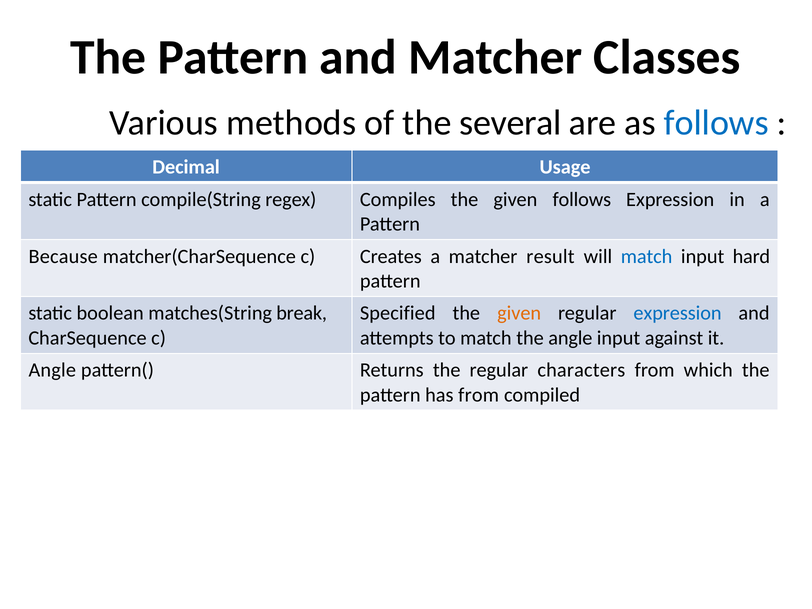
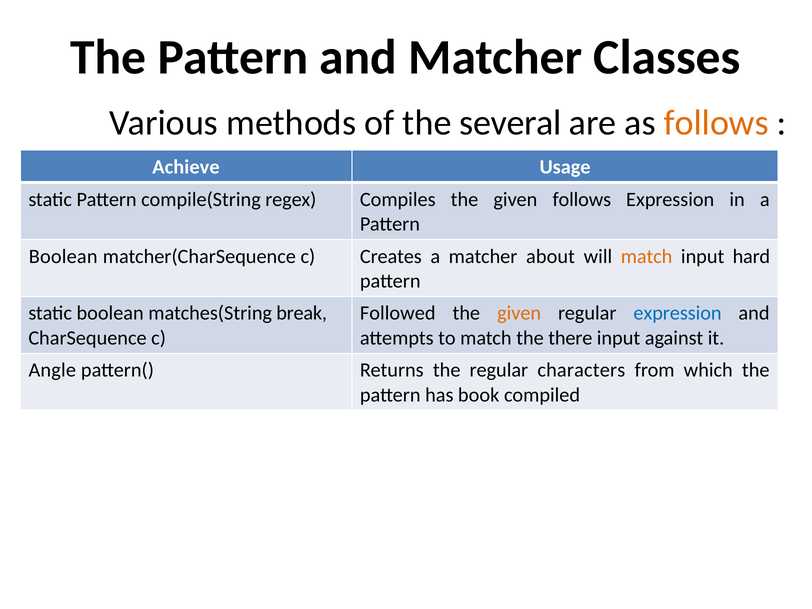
follows at (716, 123) colour: blue -> orange
Decimal: Decimal -> Achieve
Because at (63, 256): Because -> Boolean
result: result -> about
match at (647, 256) colour: blue -> orange
Specified: Specified -> Followed
the angle: angle -> there
has from: from -> book
